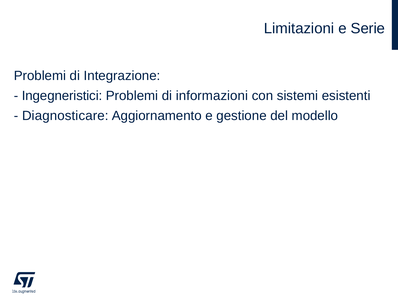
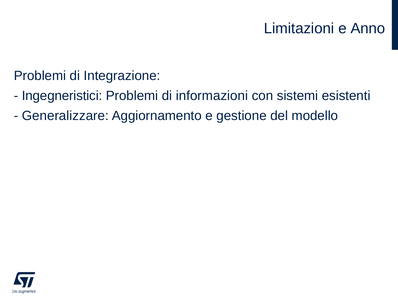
Serie: Serie -> Anno
Diagnosticare: Diagnosticare -> Generalizzare
